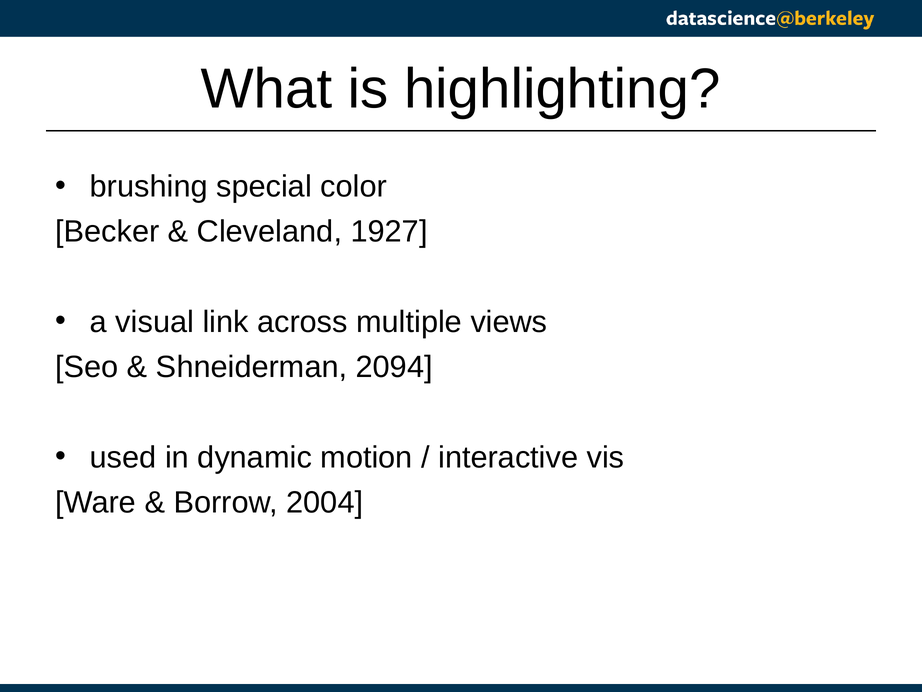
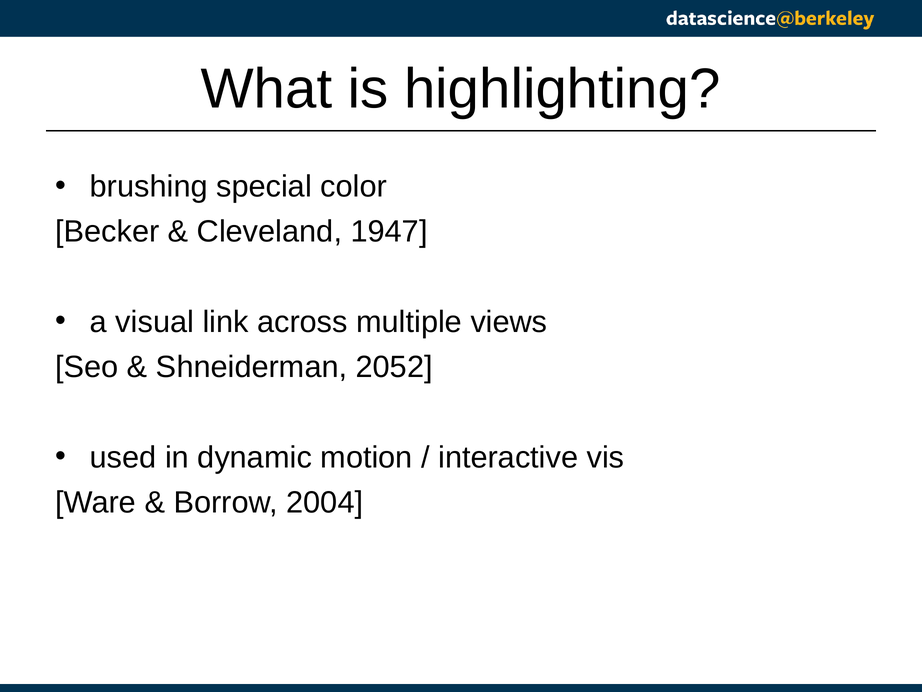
1927: 1927 -> 1947
2094: 2094 -> 2052
